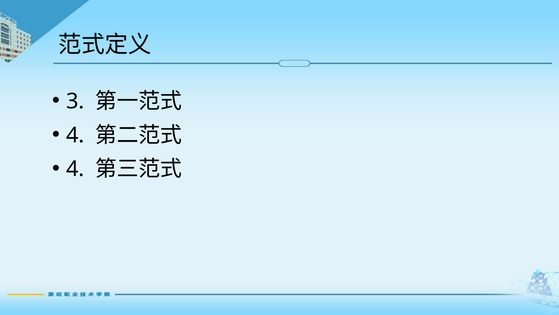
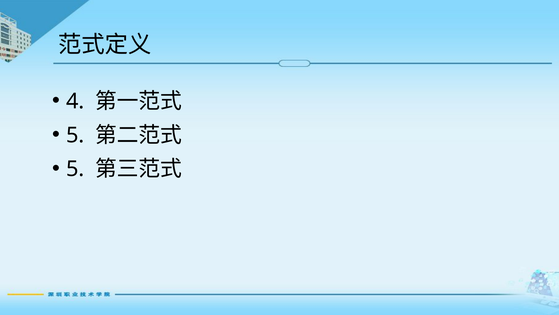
3: 3 -> 4
4 at (75, 135): 4 -> 5
4 at (75, 169): 4 -> 5
